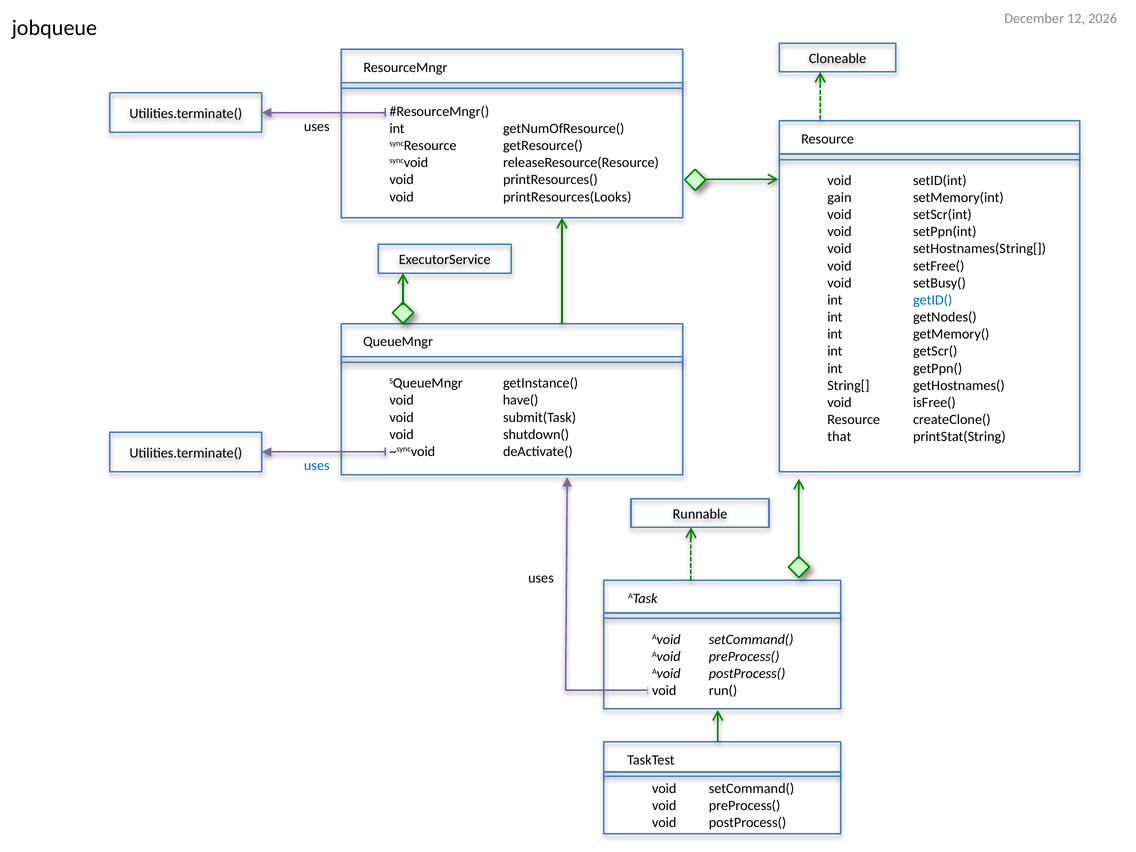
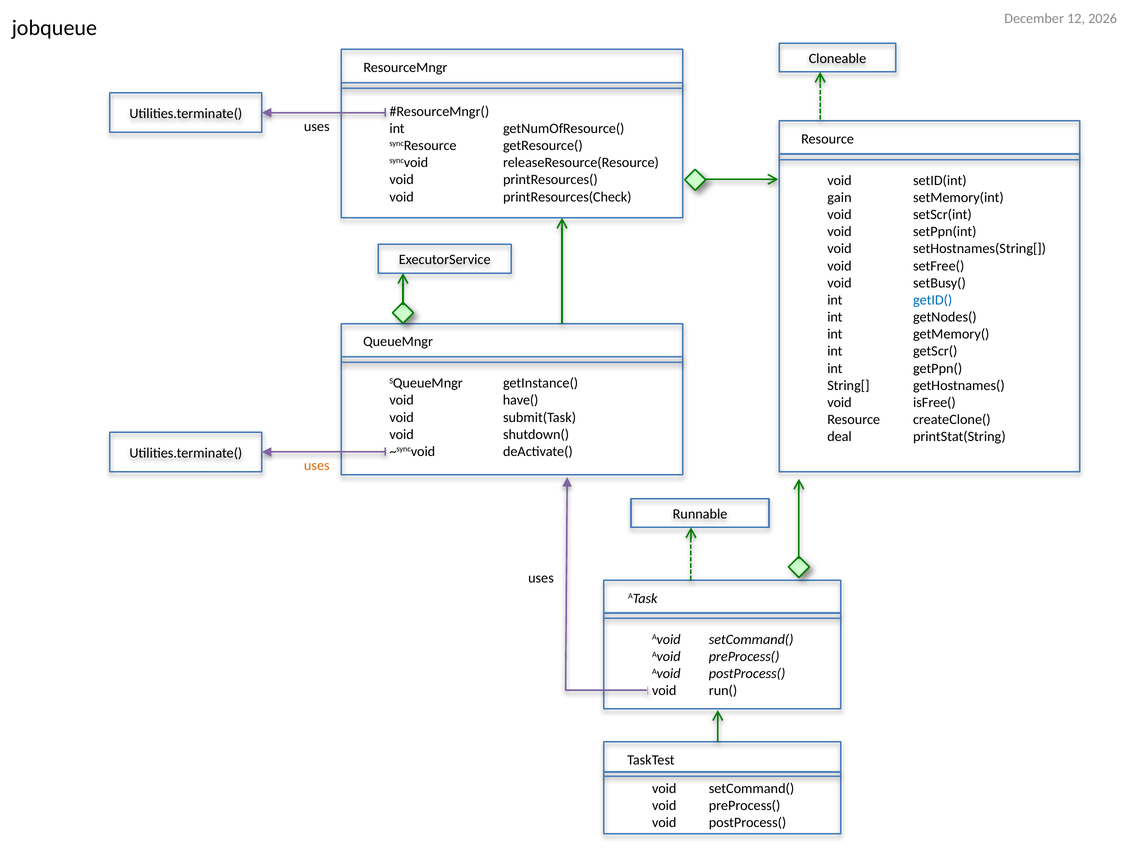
printResources(Looks: printResources(Looks -> printResources(Check
that: that -> deal
uses at (317, 465) colour: blue -> orange
